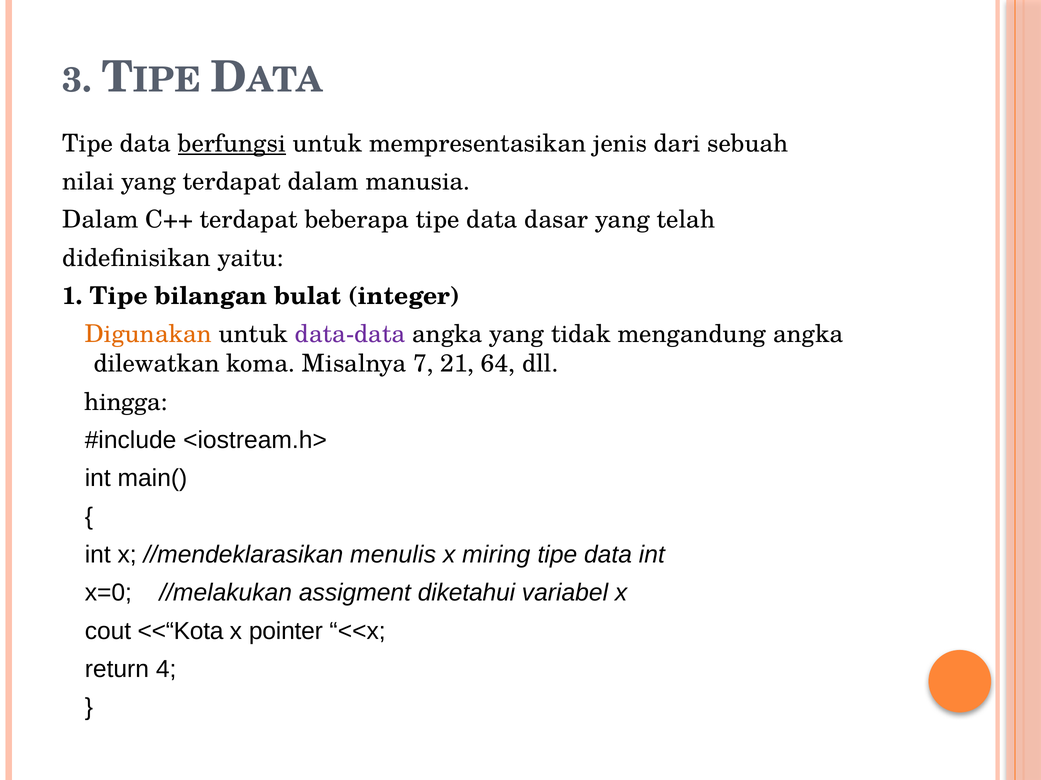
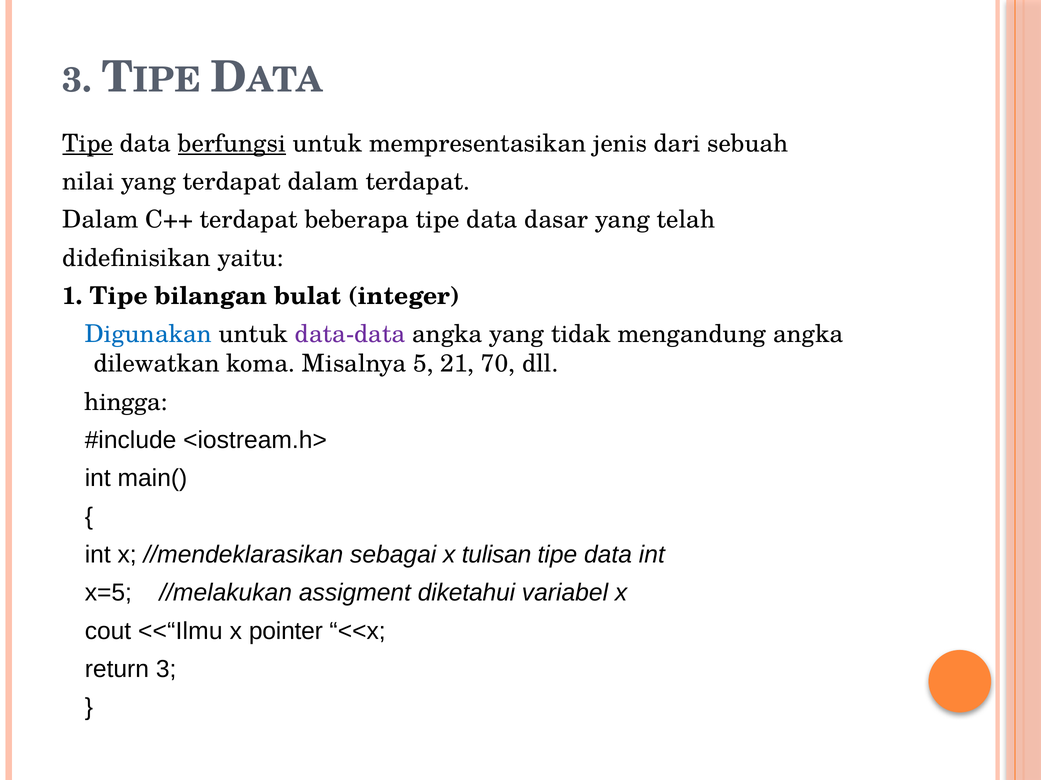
Tipe at (88, 144) underline: none -> present
dalam manusia: manusia -> terdapat
Digunakan colour: orange -> blue
7: 7 -> 5
64: 64 -> 70
menulis: menulis -> sebagai
miring: miring -> tulisan
x=0: x=0 -> x=5
<<“Kota: <<“Kota -> <<“Ilmu
return 4: 4 -> 3
